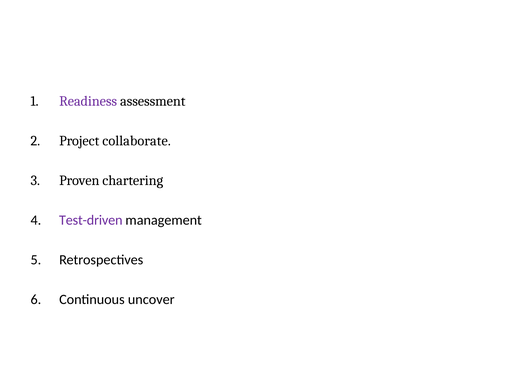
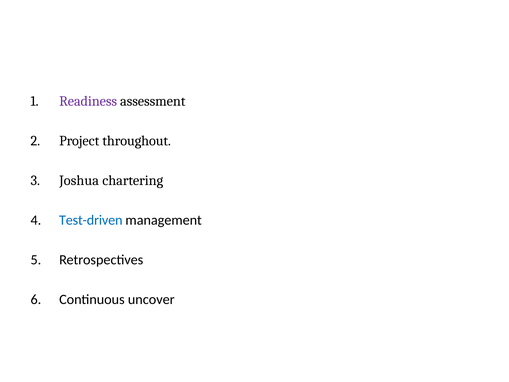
collaborate: collaborate -> throughout
Proven: Proven -> Joshua
Test-driven colour: purple -> blue
